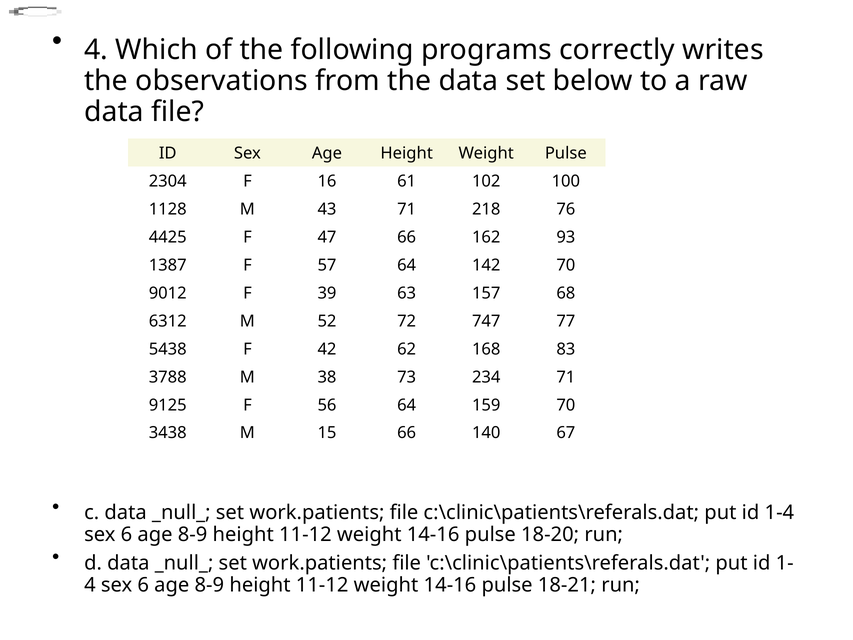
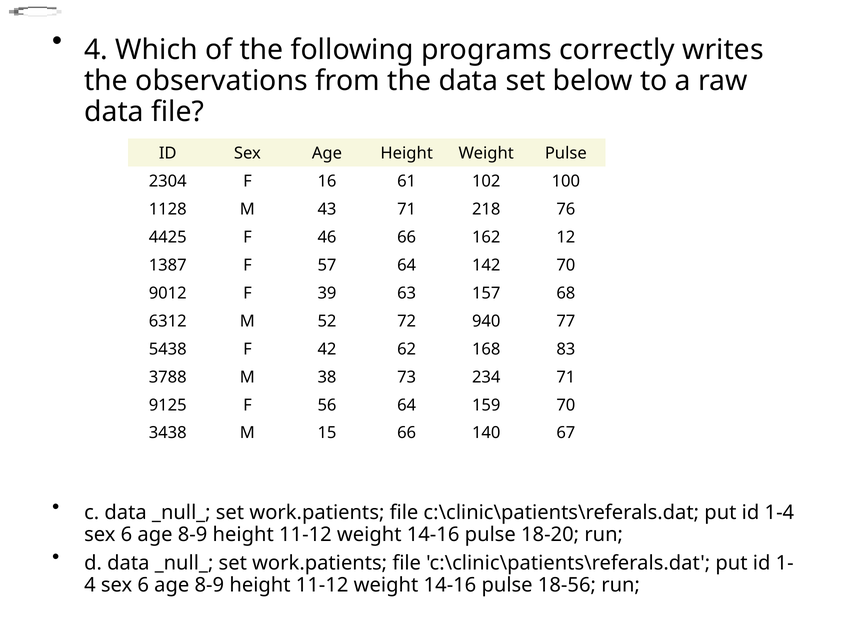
47: 47 -> 46
93: 93 -> 12
747: 747 -> 940
18-21: 18-21 -> 18-56
